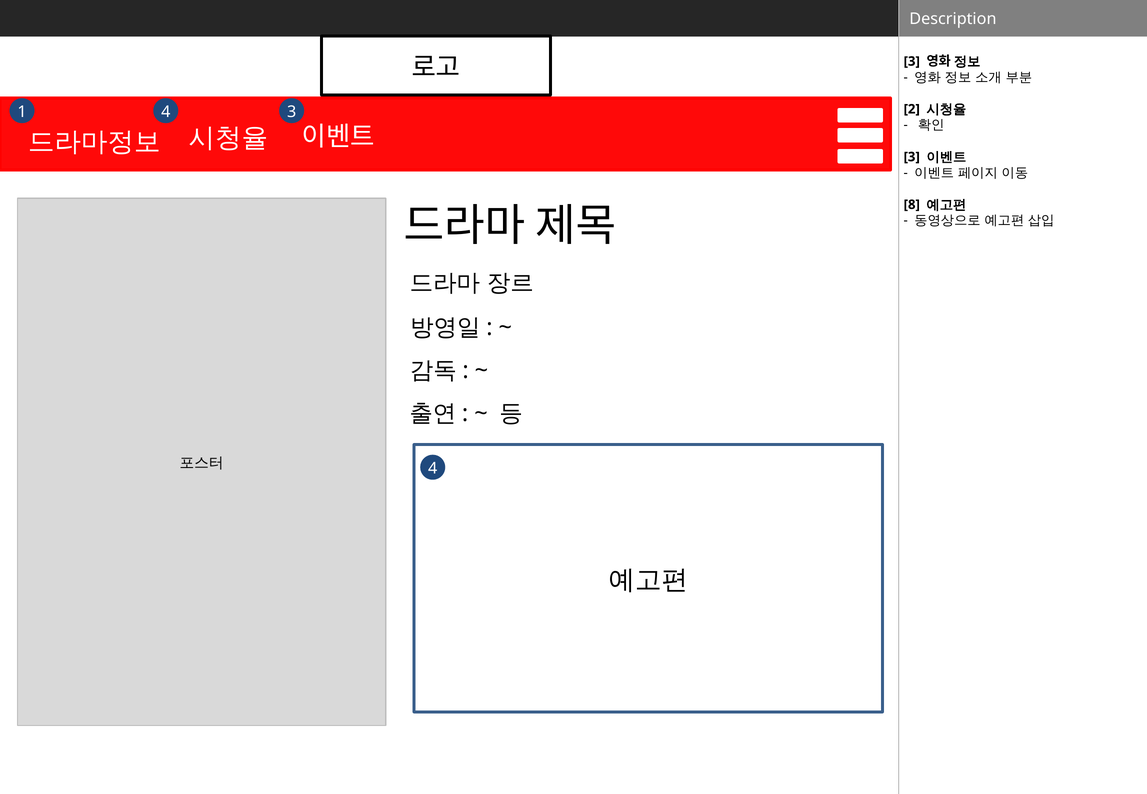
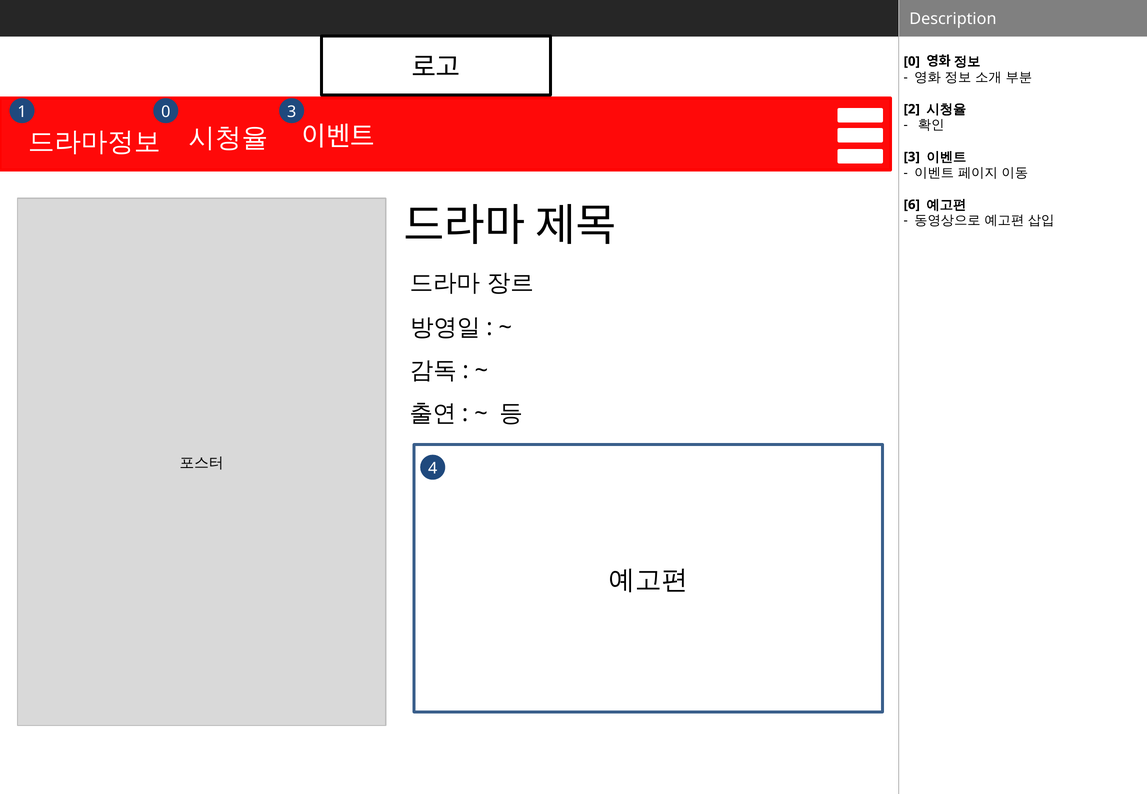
3 at (912, 61): 3 -> 0
1 4: 4 -> 0
8: 8 -> 6
